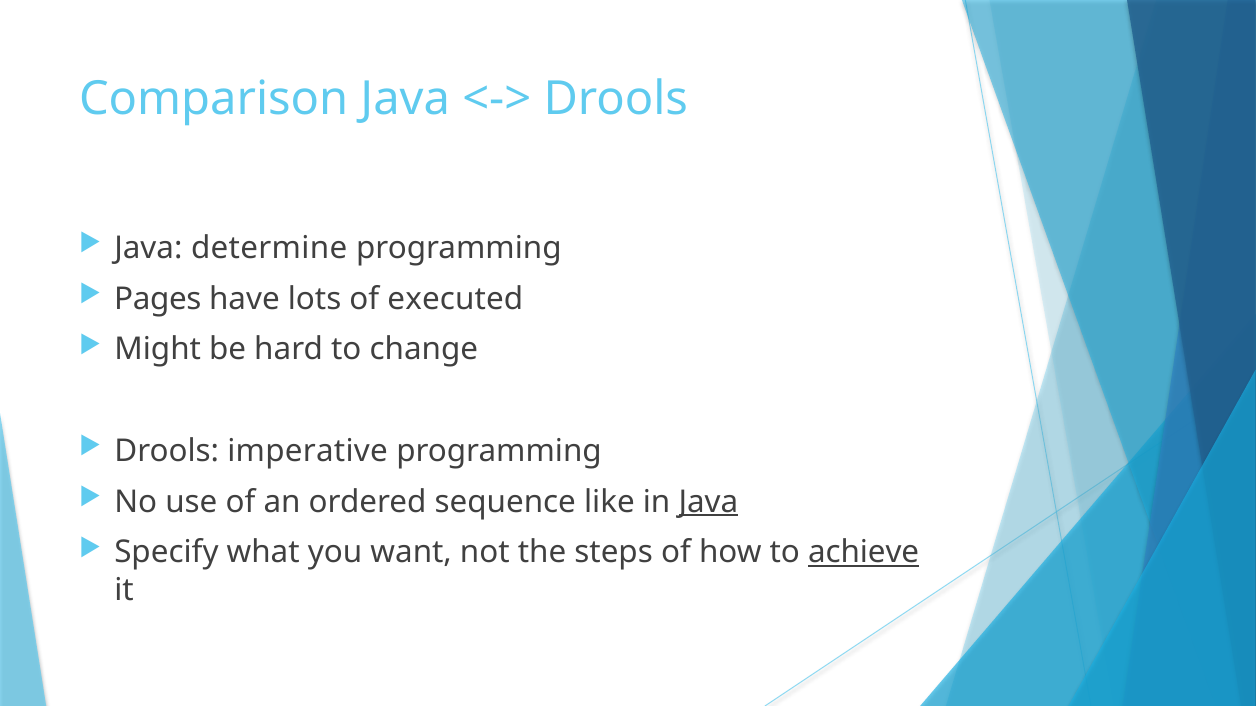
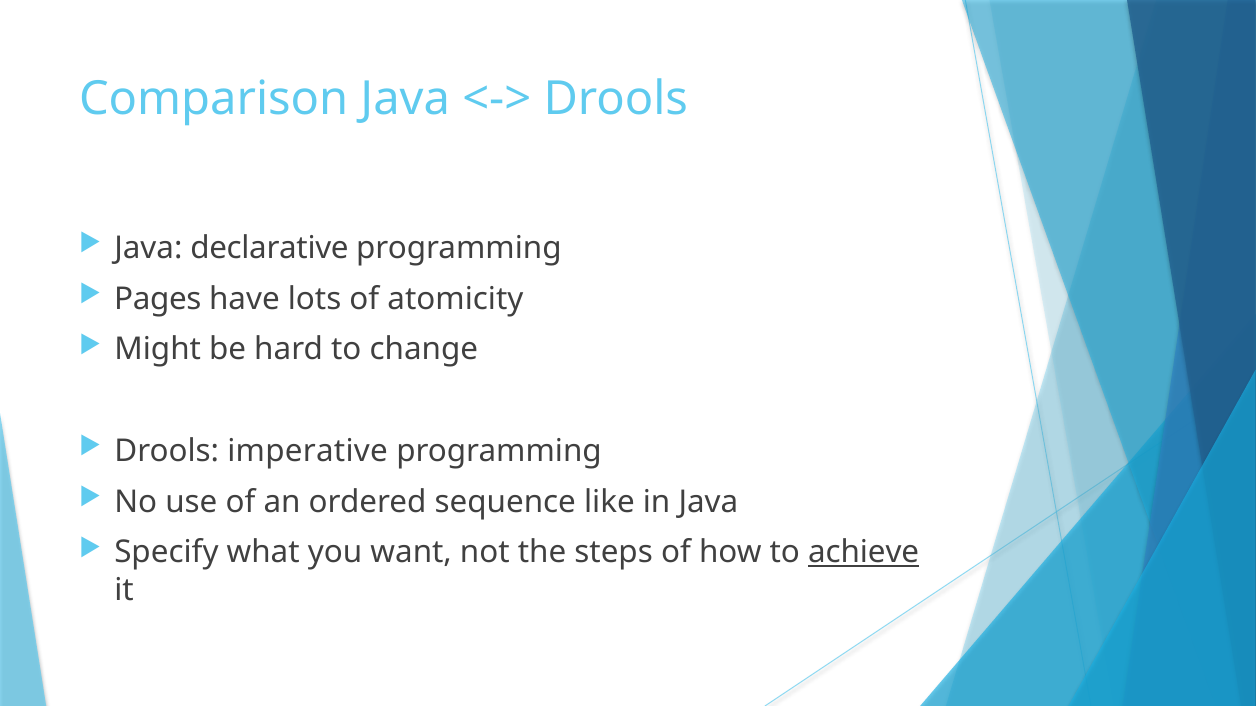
determine: determine -> declarative
executed: executed -> atomicity
Java at (708, 502) underline: present -> none
